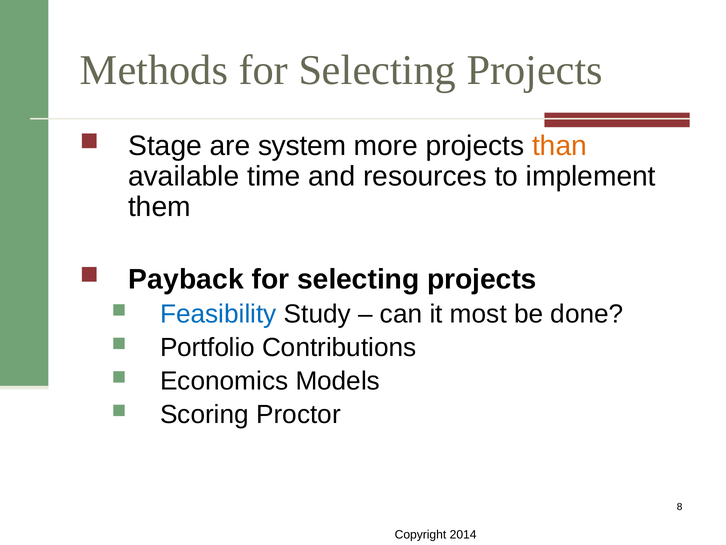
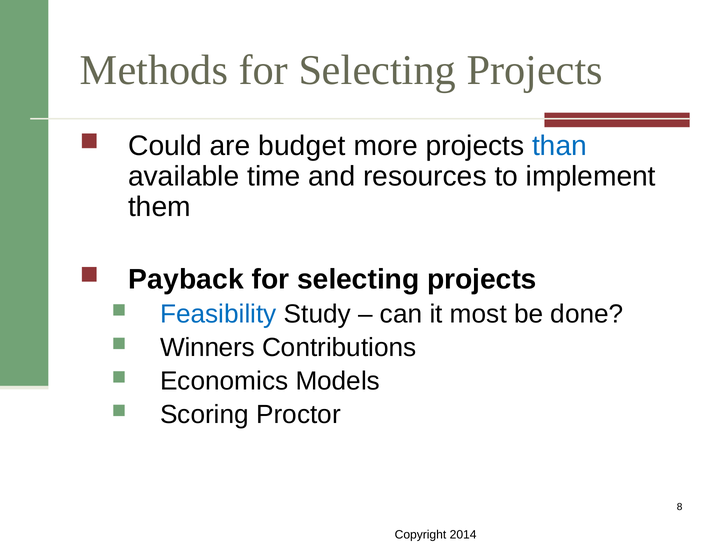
Stage: Stage -> Could
system: system -> budget
than colour: orange -> blue
Portfolio: Portfolio -> Winners
